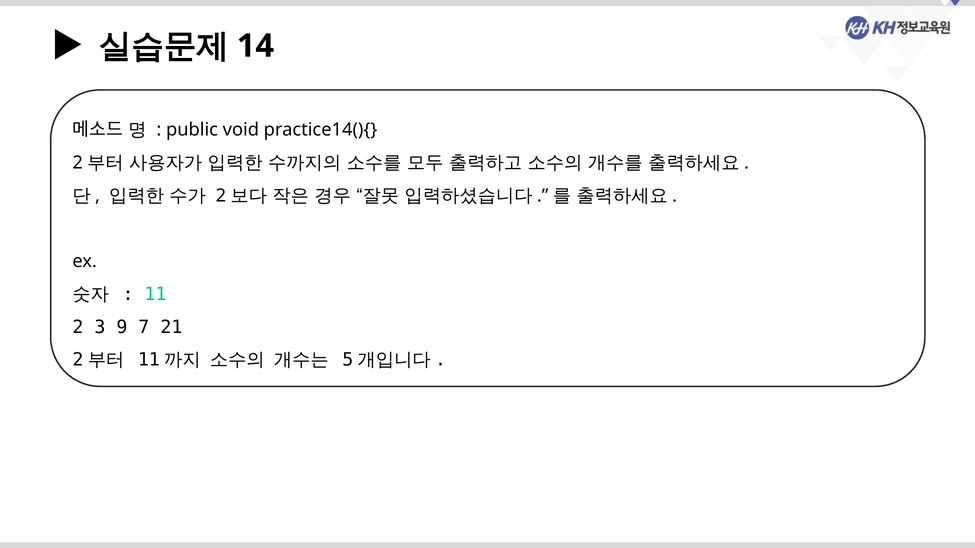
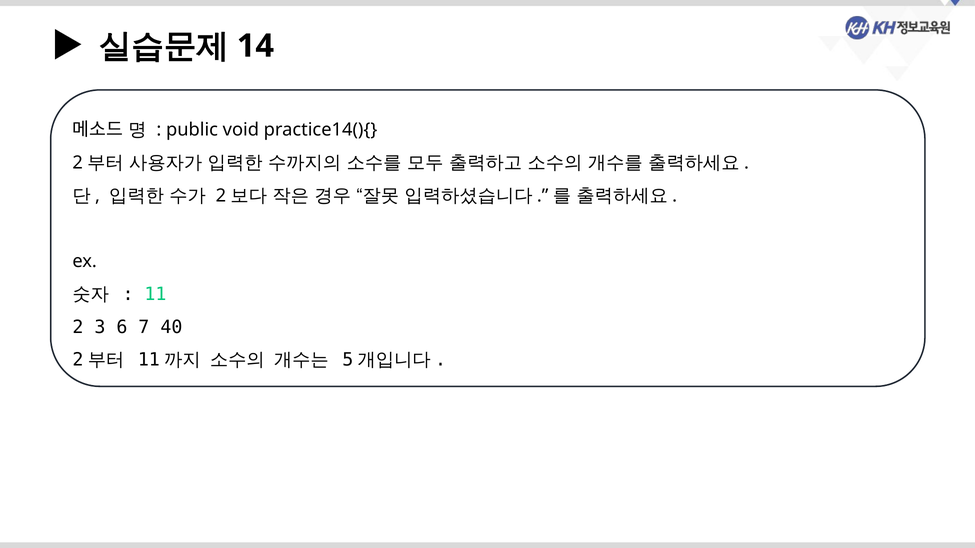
9: 9 -> 6
21: 21 -> 40
